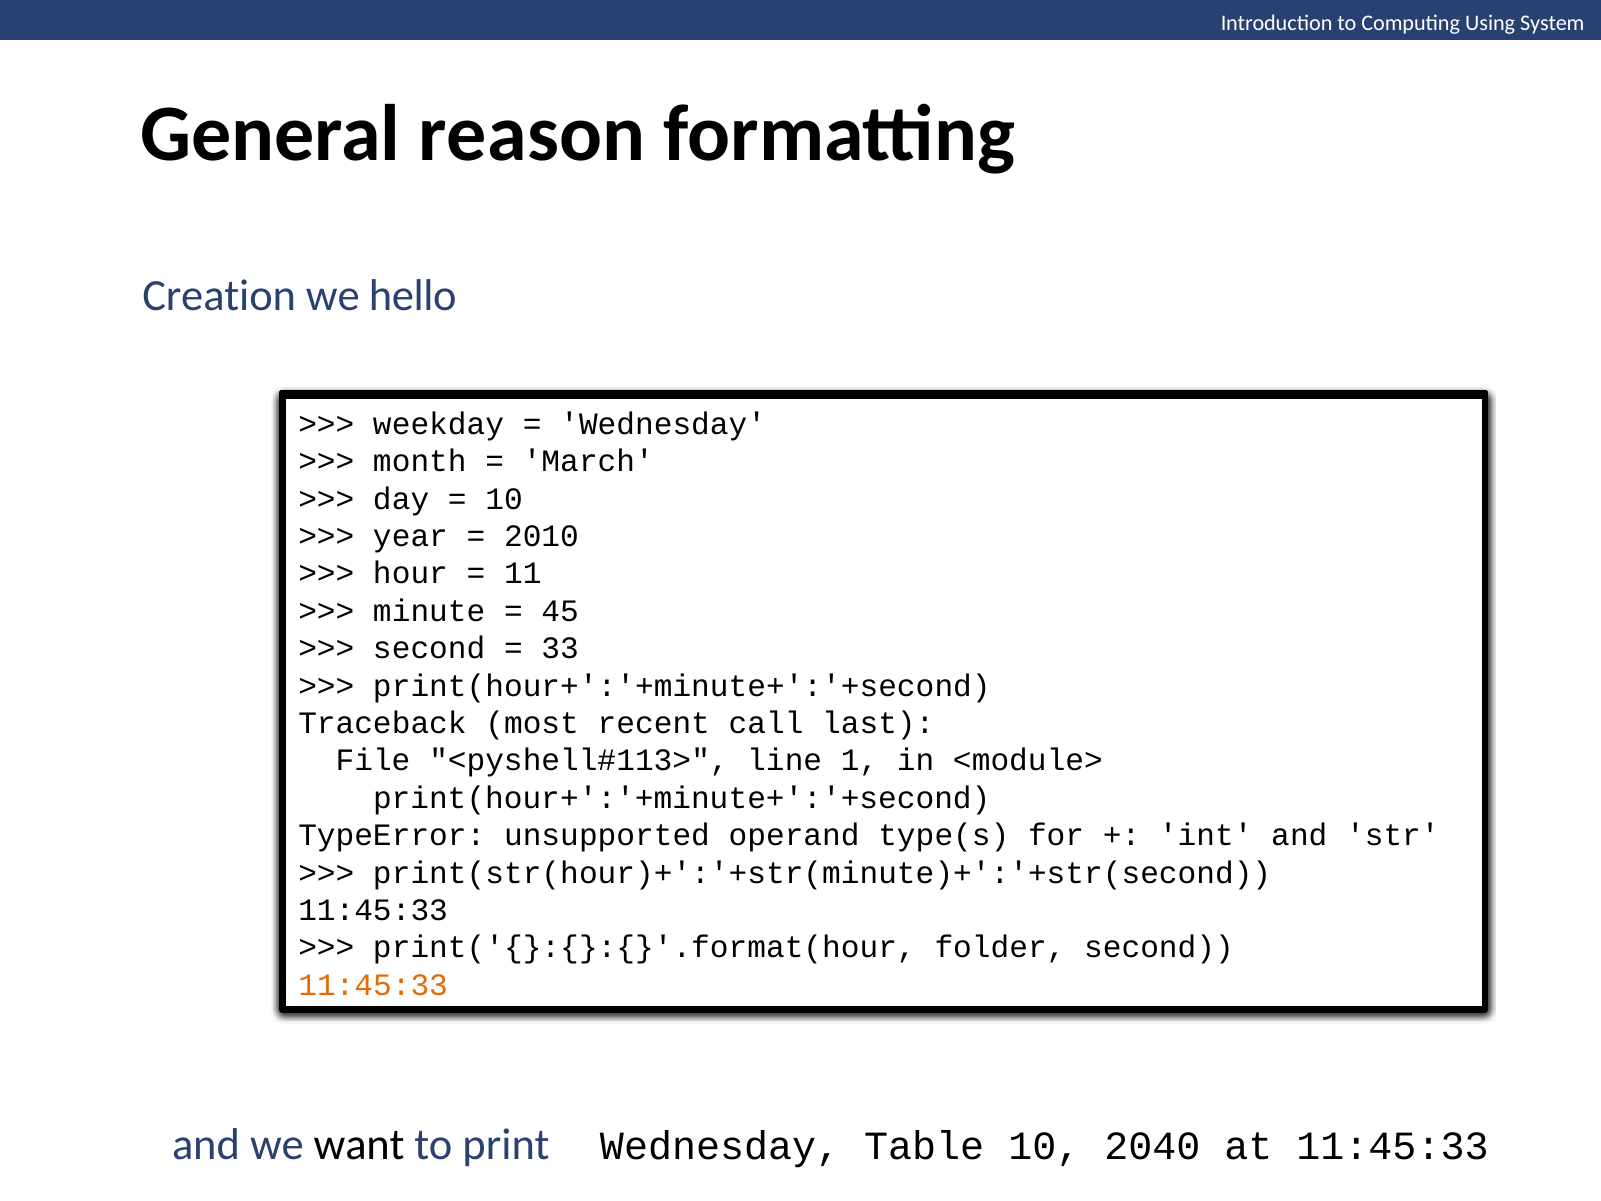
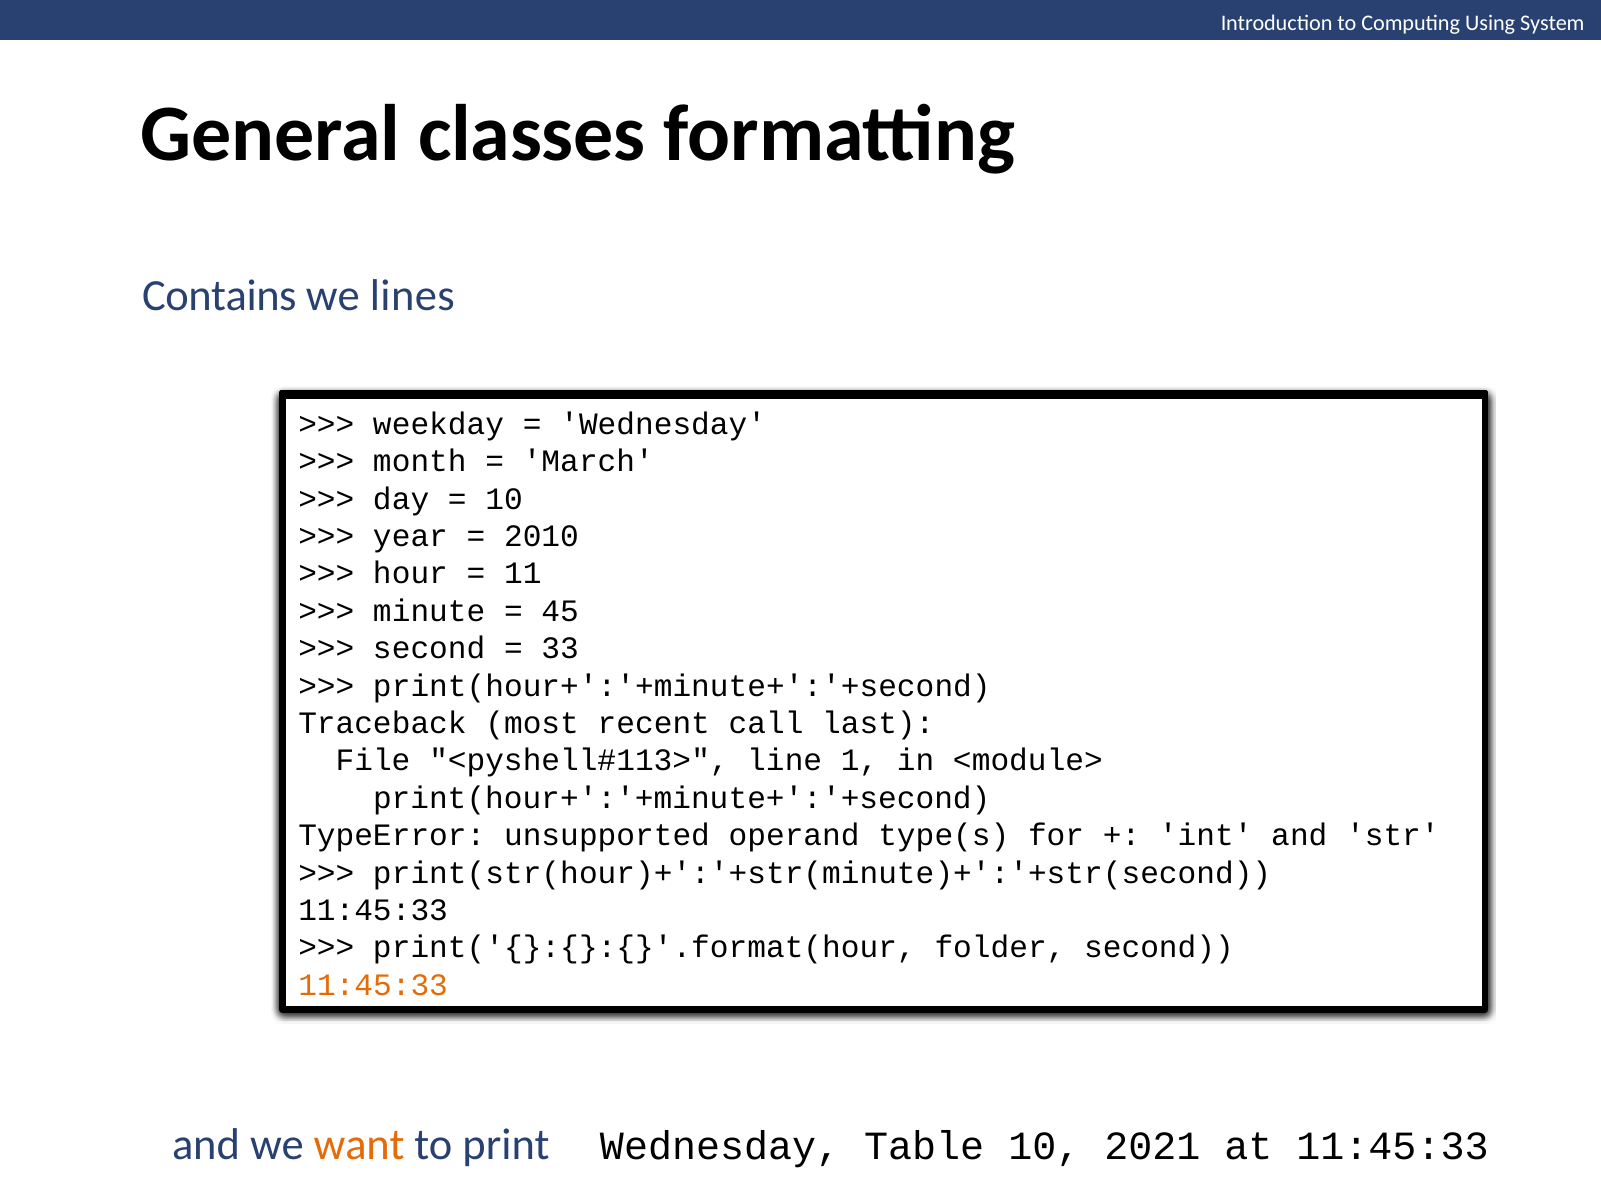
reason: reason -> classes
Creation: Creation -> Contains
hello: hello -> lines
want colour: black -> orange
2040: 2040 -> 2021
